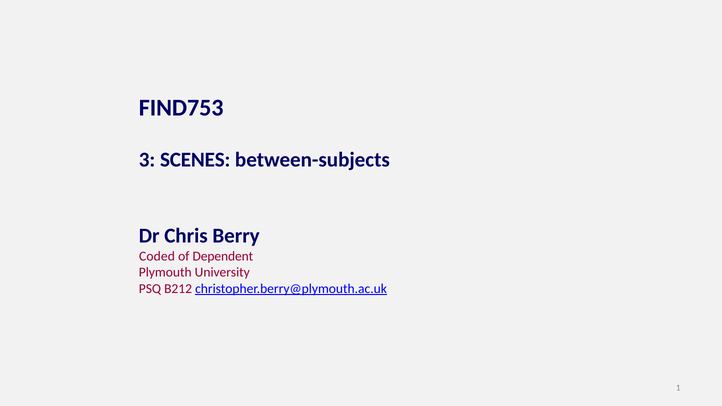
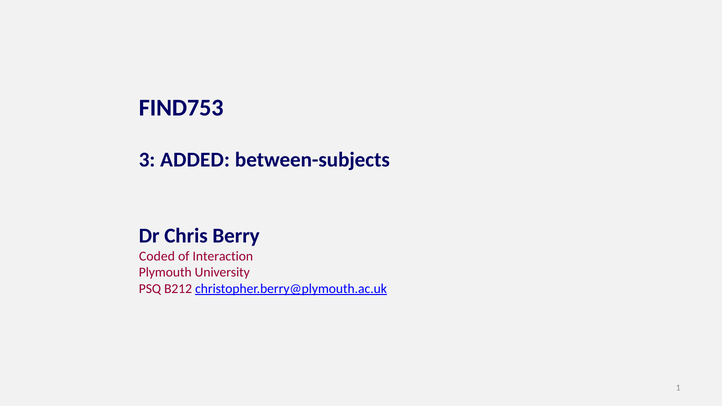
SCENES: SCENES -> ADDED
Dependent: Dependent -> Interaction
